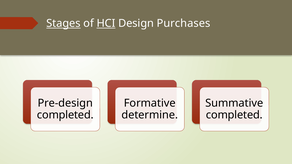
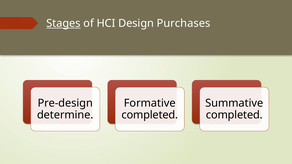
HCI underline: present -> none
completed at (65, 115): completed -> determine
determine at (150, 115): determine -> completed
